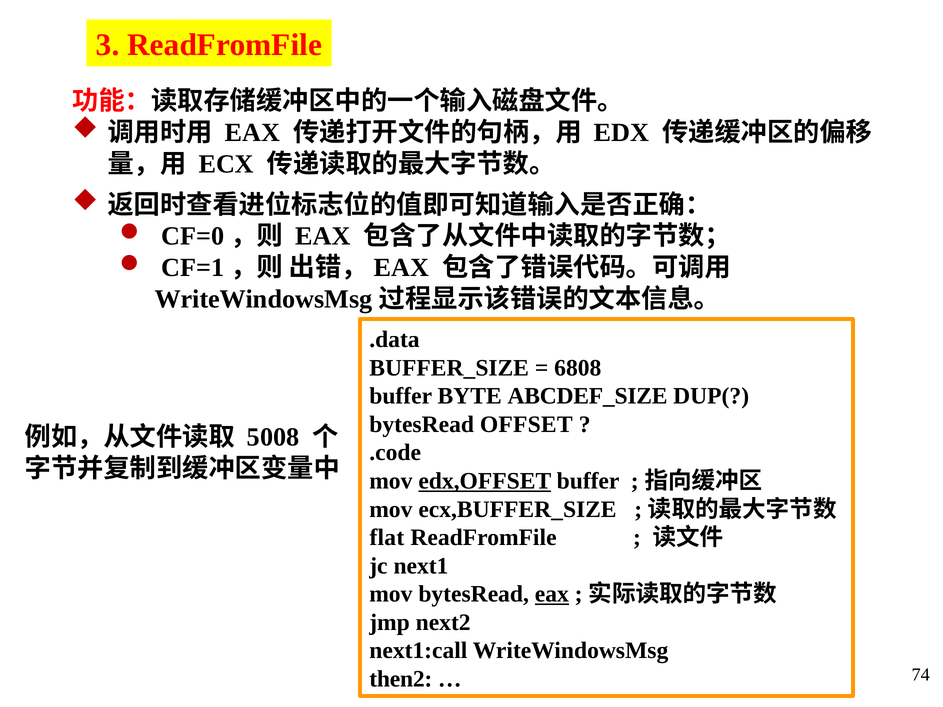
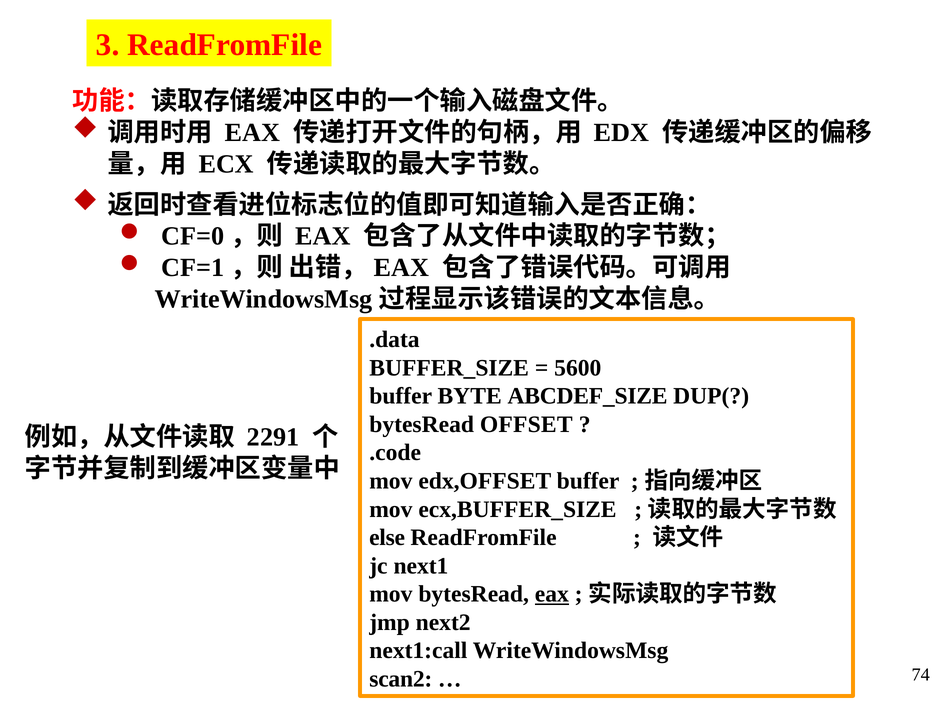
6808: 6808 -> 5600
5008: 5008 -> 2291
edx,OFFSET underline: present -> none
flat: flat -> else
then2: then2 -> scan2
